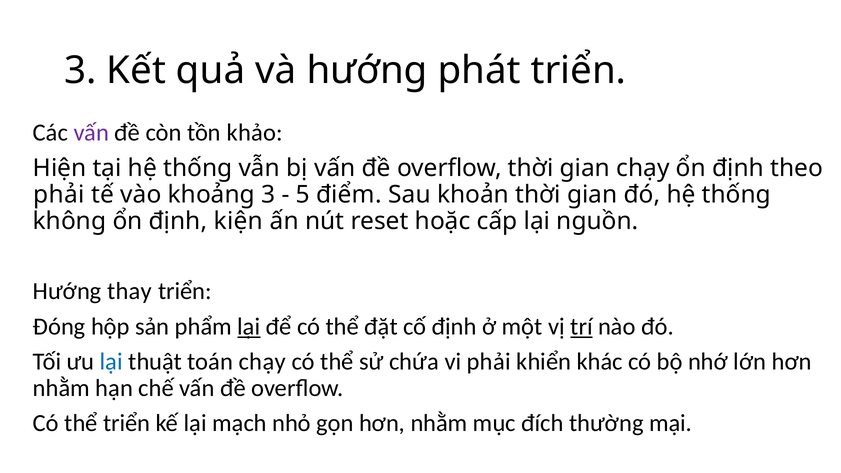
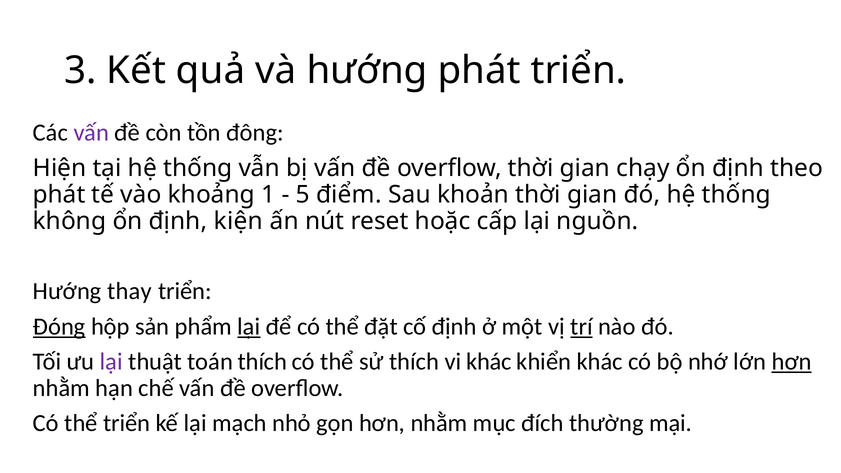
khảo: khảo -> đông
phải at (59, 194): phải -> phát
khoảng 3: 3 -> 1
Đóng underline: none -> present
lại at (111, 362) colour: blue -> purple
toán chạy: chạy -> thích
sử chứa: chứa -> thích
vi phải: phải -> khác
hơn at (792, 362) underline: none -> present
